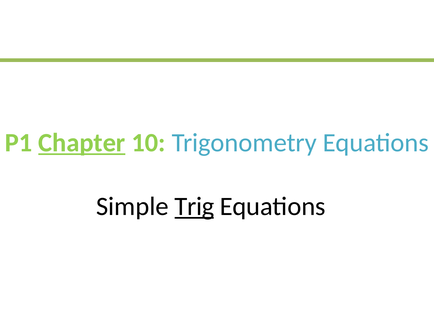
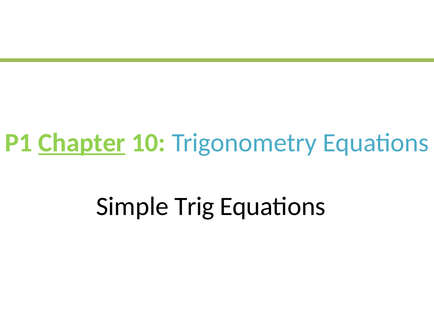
Trig underline: present -> none
